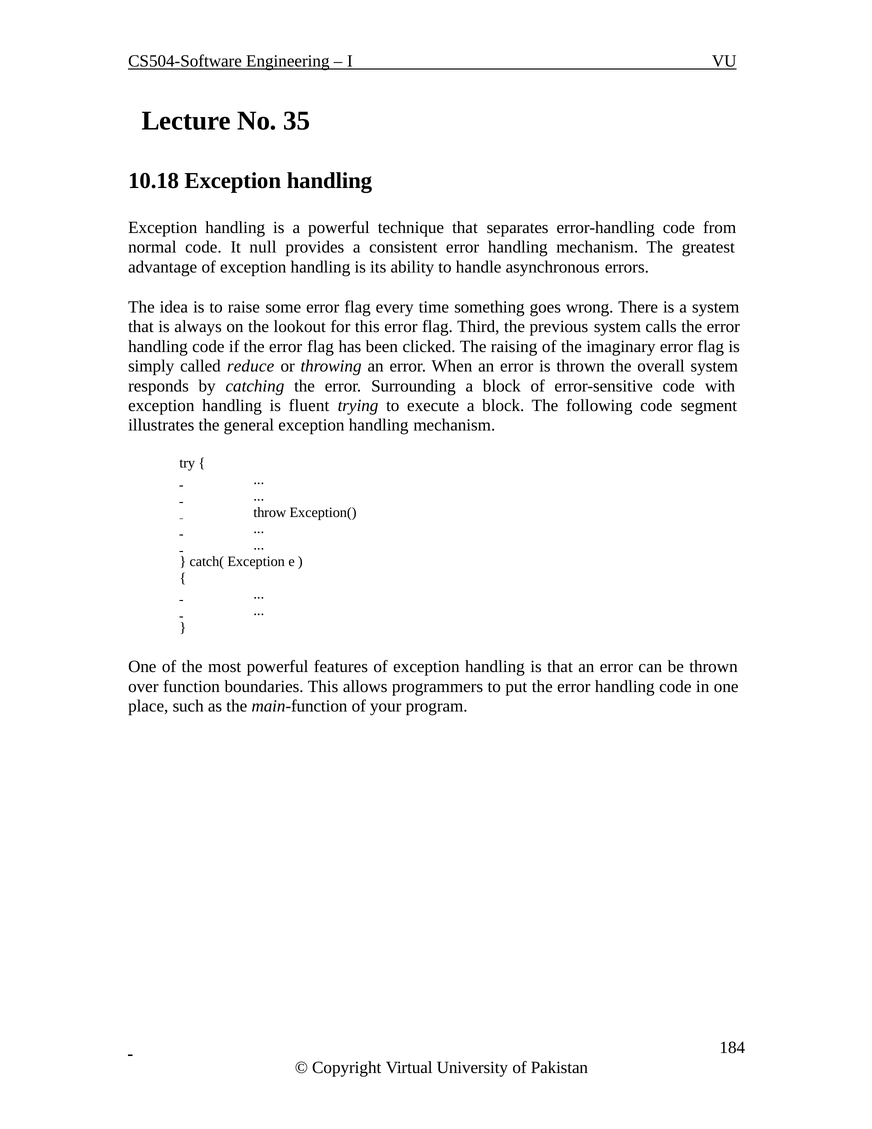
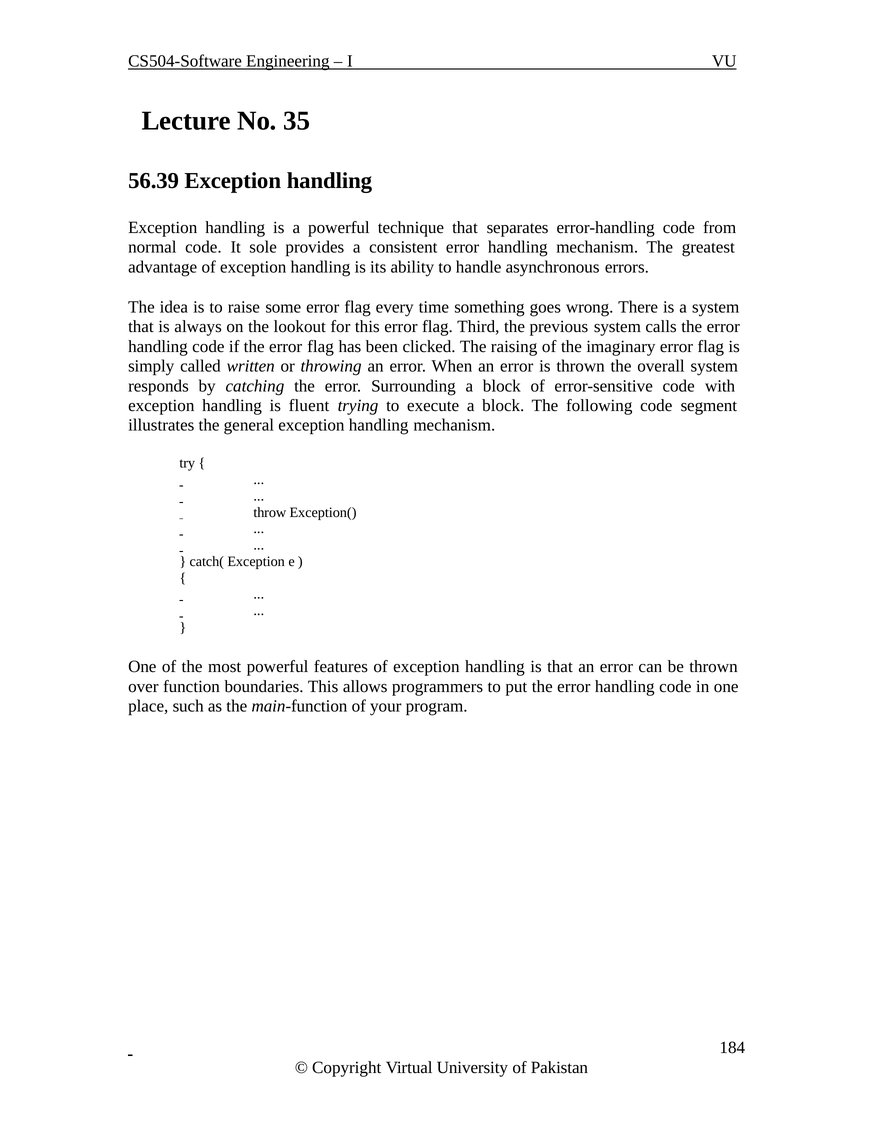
10.18: 10.18 -> 56.39
null: null -> sole
reduce: reduce -> written
